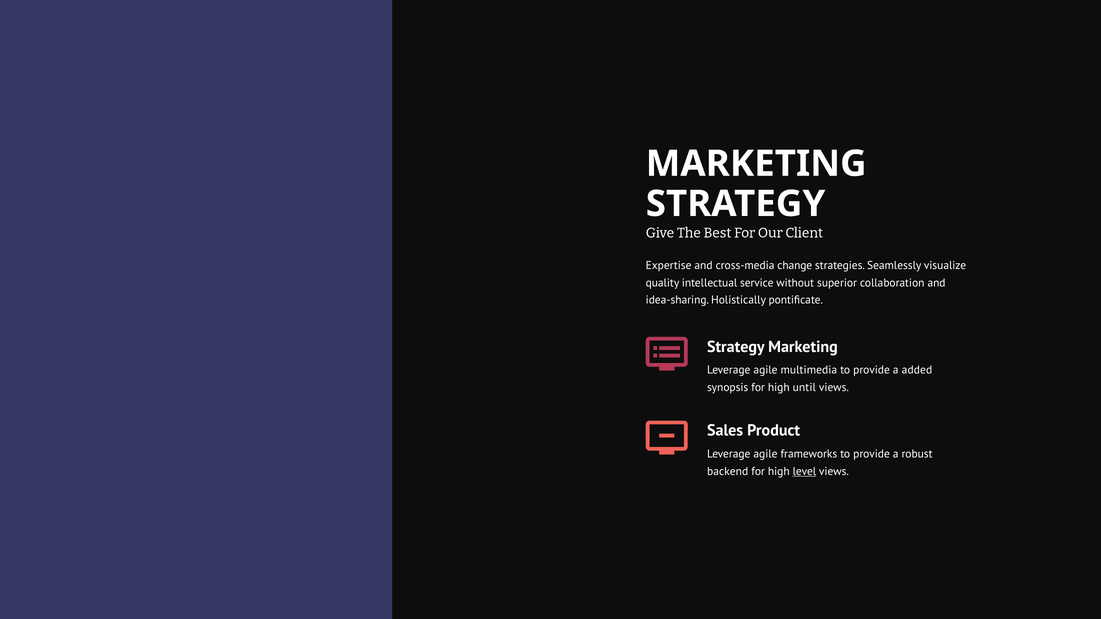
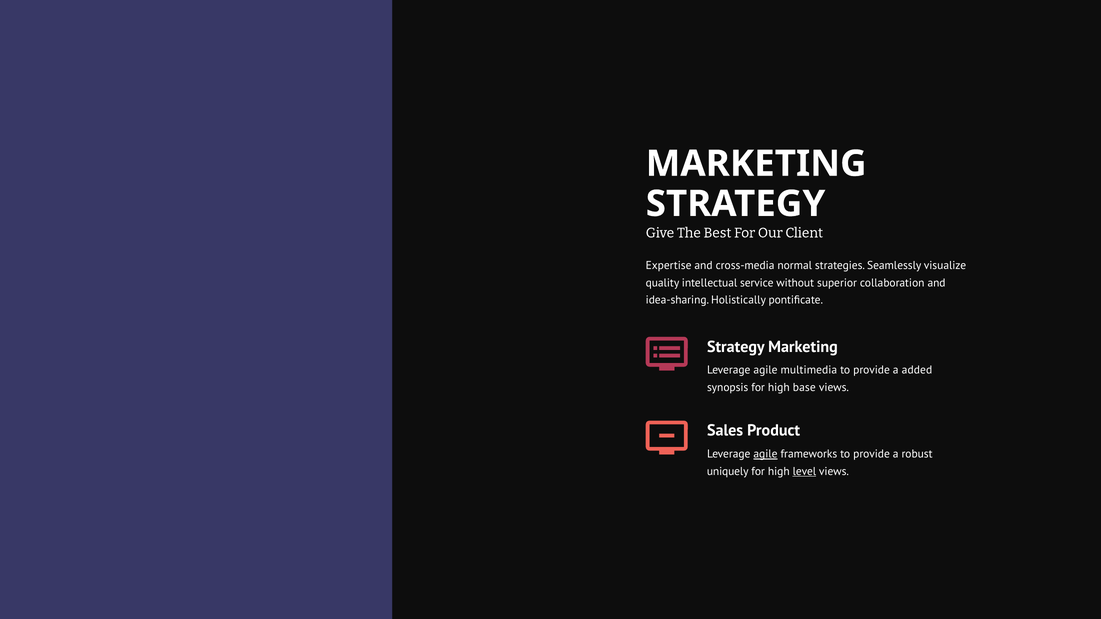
change: change -> normal
until: until -> base
agile at (765, 454) underline: none -> present
backend: backend -> uniquely
